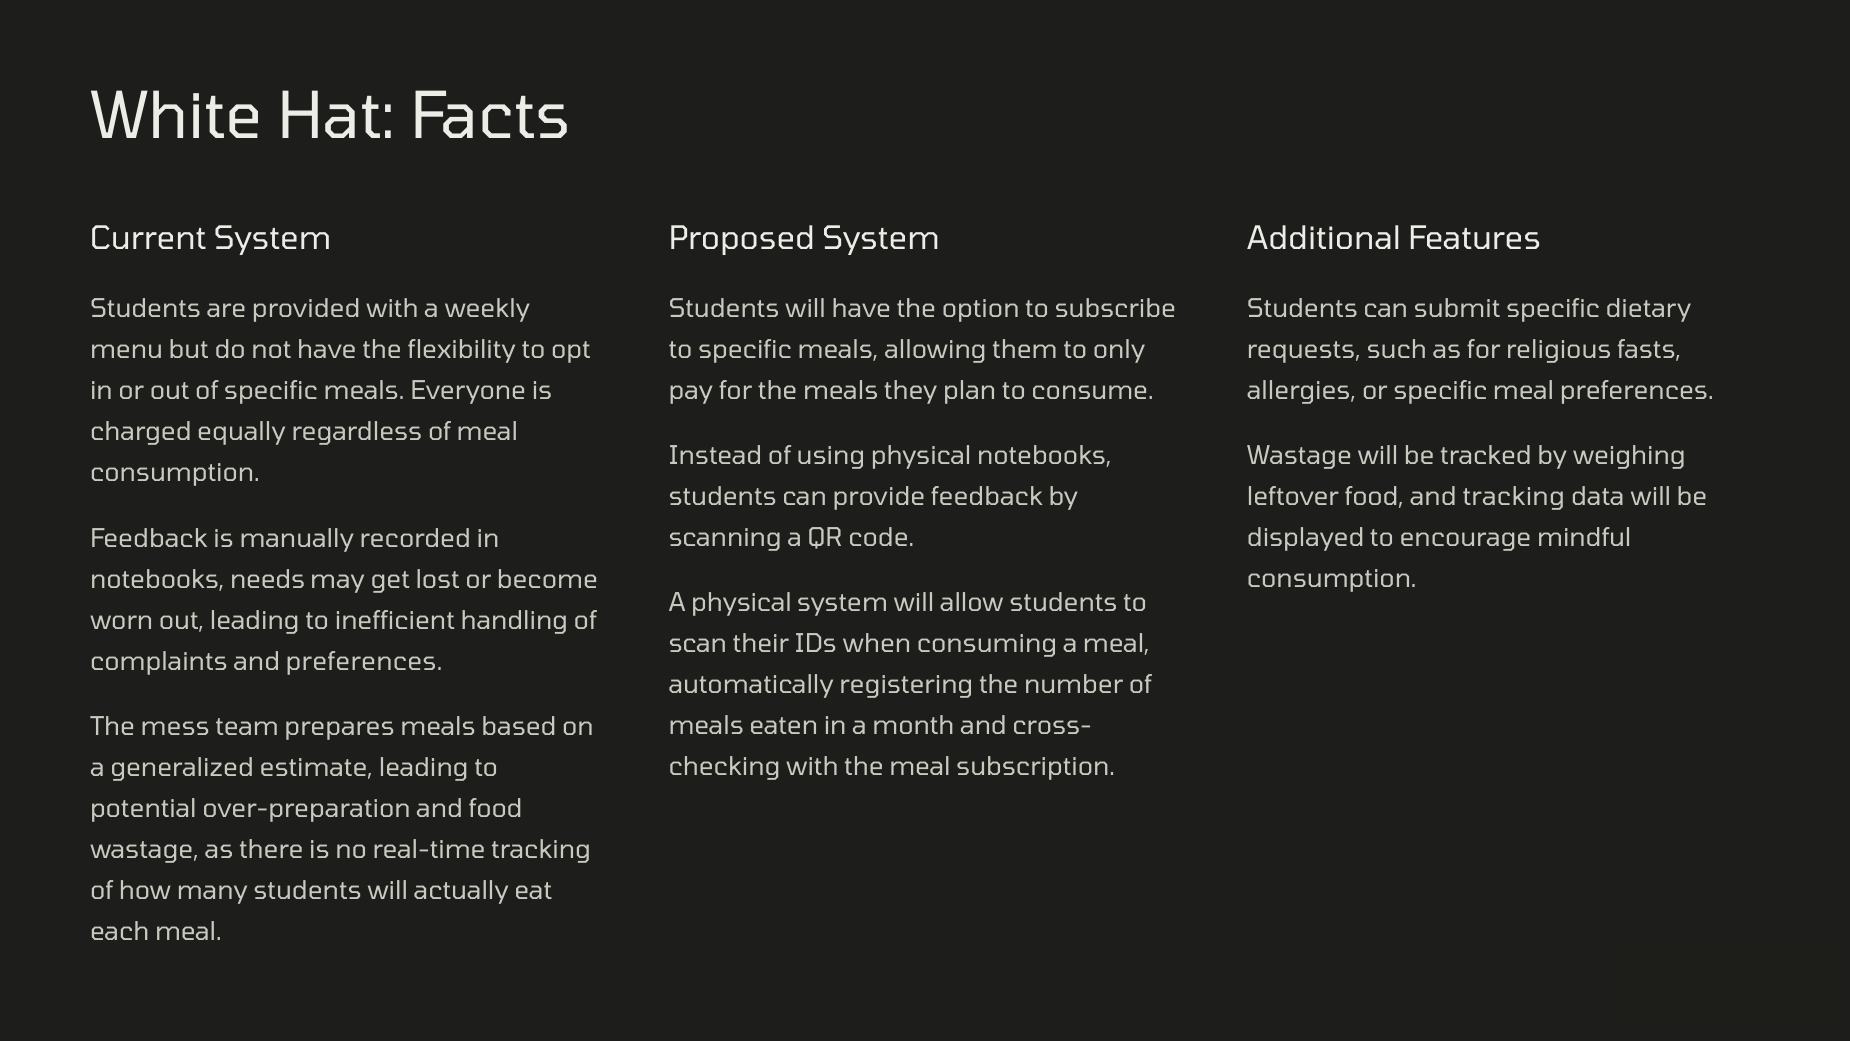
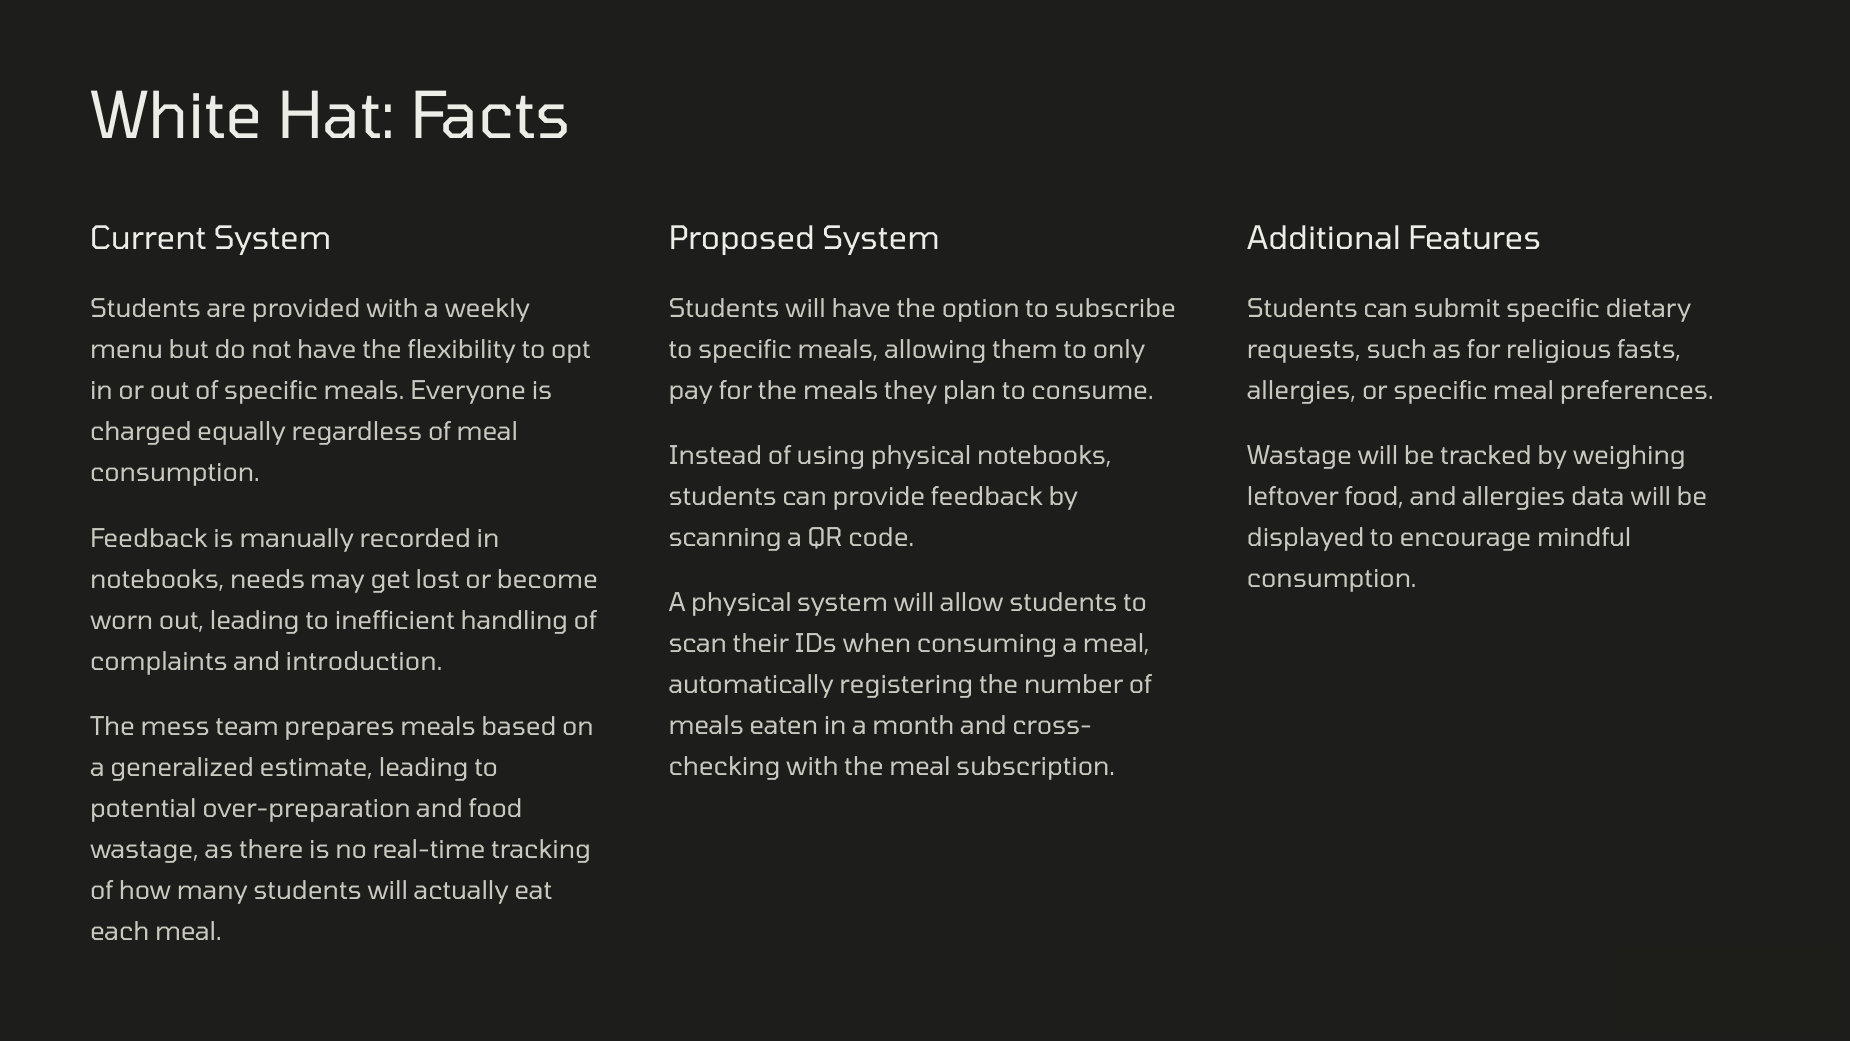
and tracking: tracking -> allergies
and preferences: preferences -> introduction
